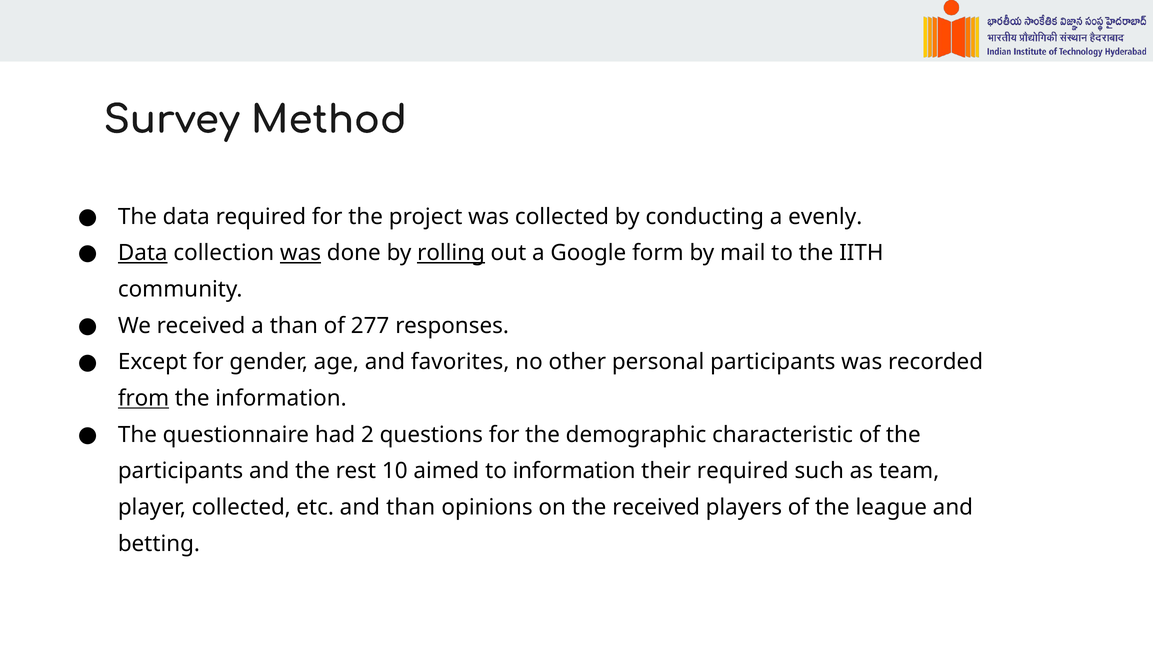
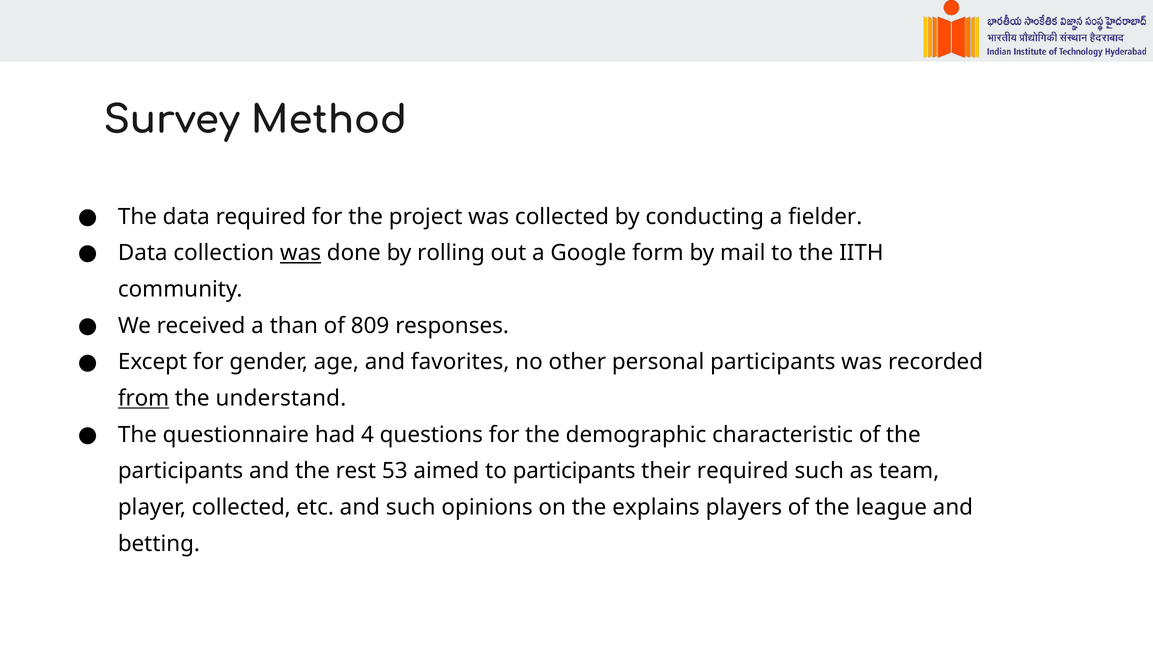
evenly: evenly -> fielder
Data at (143, 253) underline: present -> none
rolling underline: present -> none
277: 277 -> 809
the information: information -> understand
2: 2 -> 4
10: 10 -> 53
to information: information -> participants
and than: than -> such
the received: received -> explains
